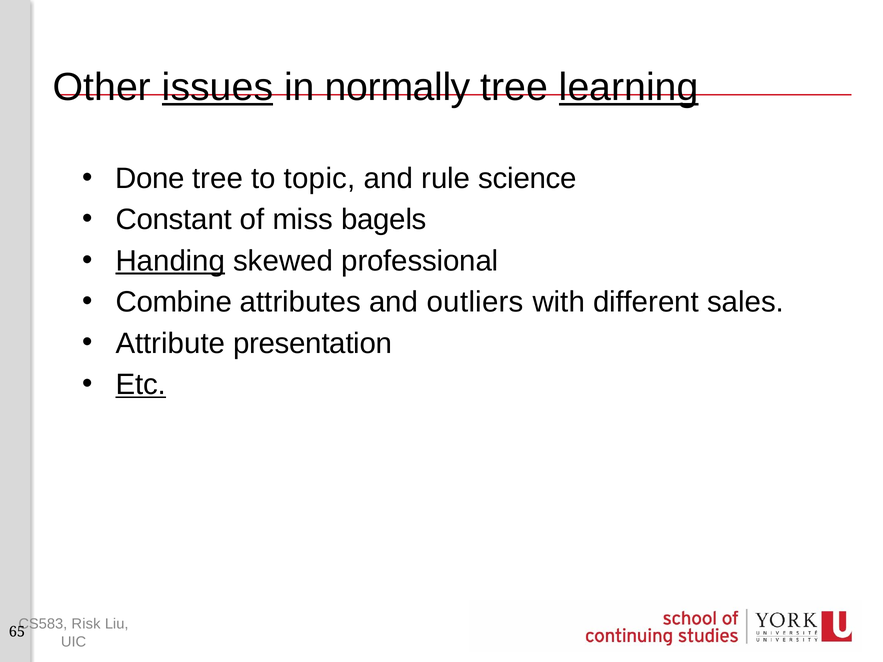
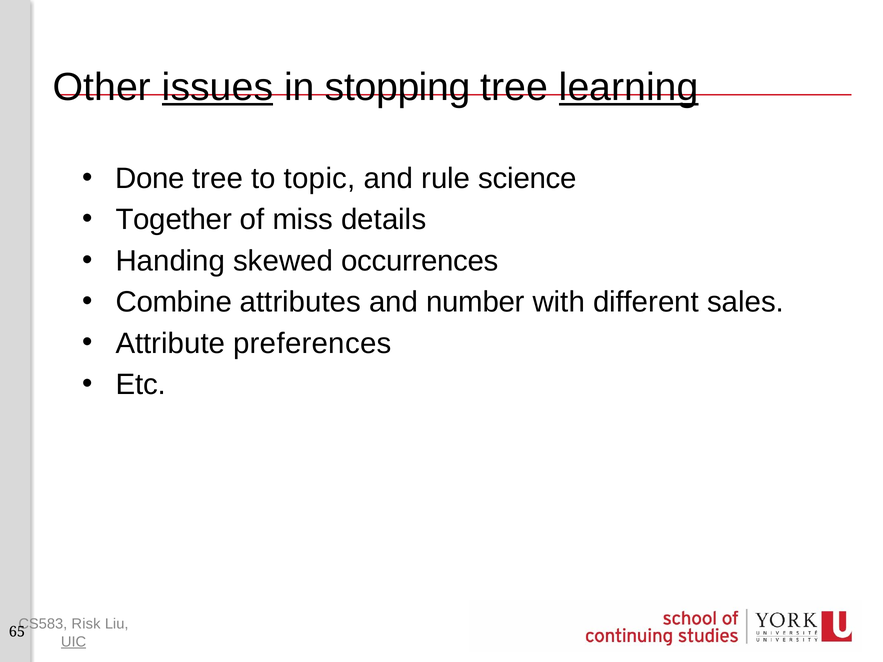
normally: normally -> stopping
Constant: Constant -> Together
bagels: bagels -> details
Handing underline: present -> none
professional: professional -> occurrences
outliers: outliers -> number
presentation: presentation -> preferences
Etc underline: present -> none
UIC underline: none -> present
